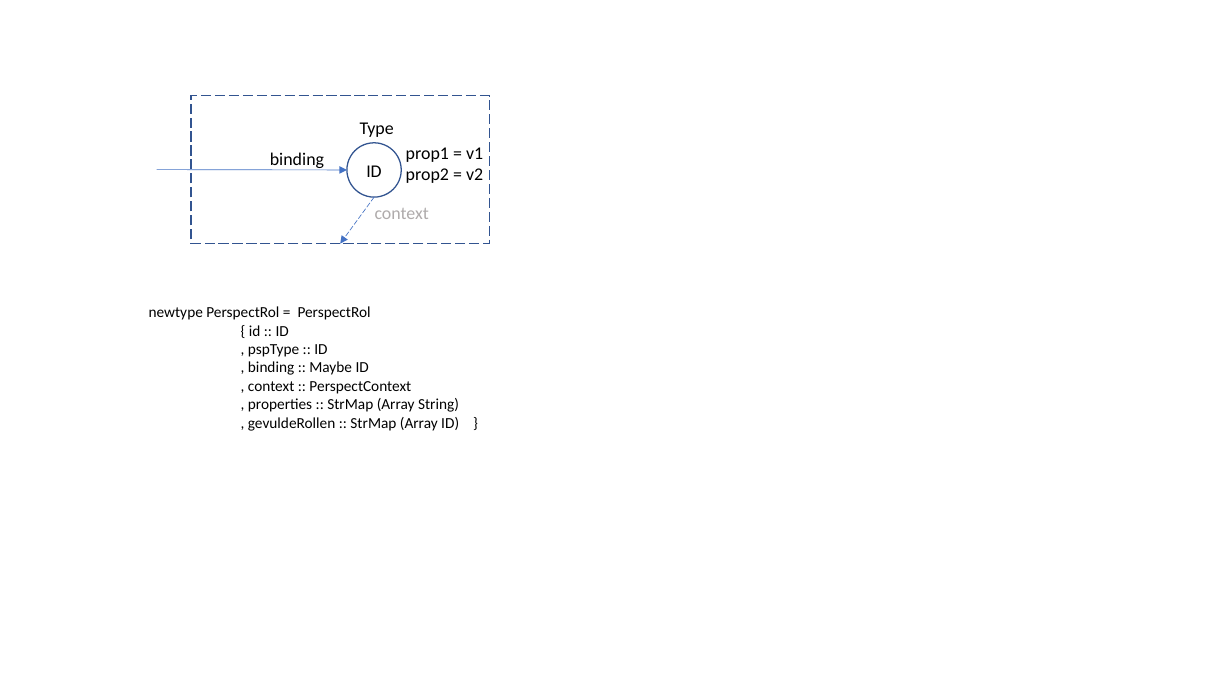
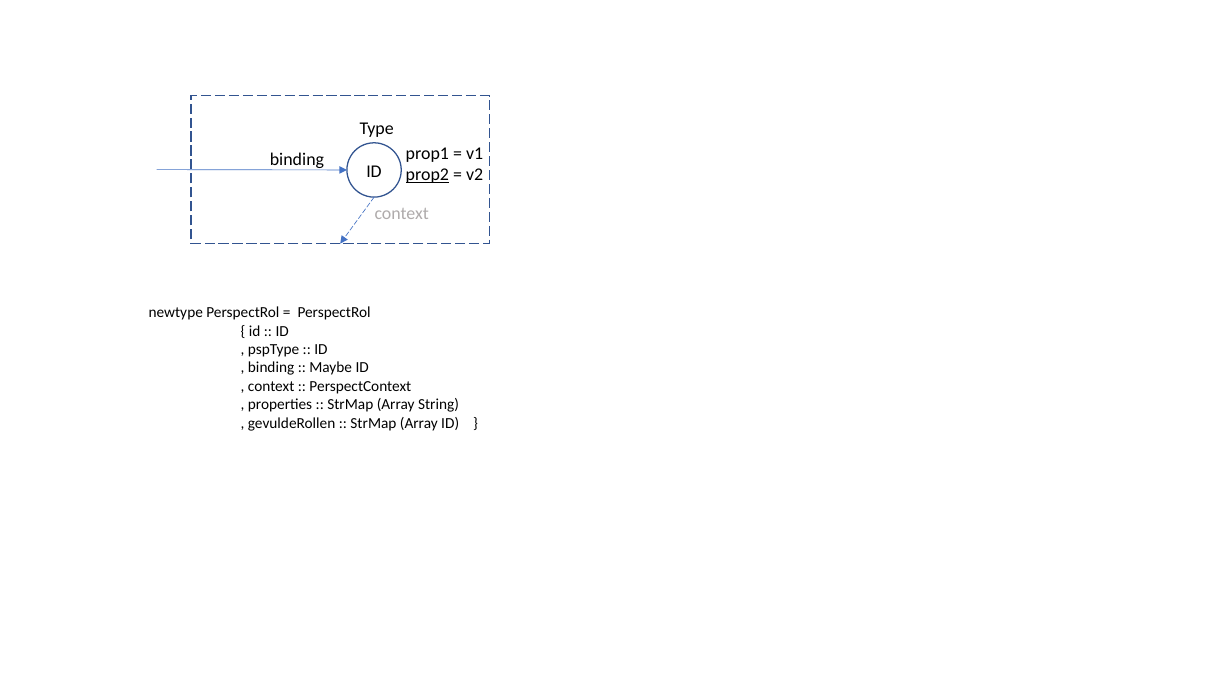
prop2 underline: none -> present
